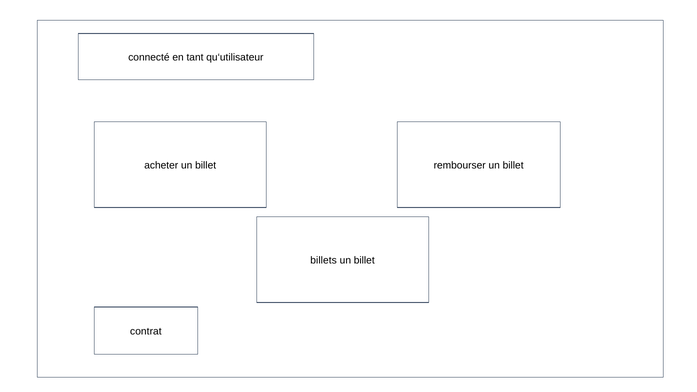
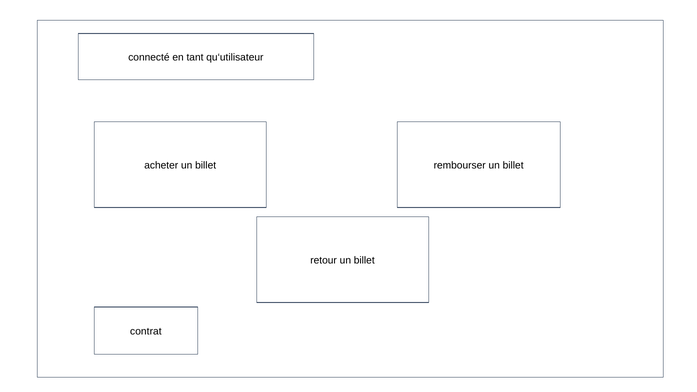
billets: billets -> retour
